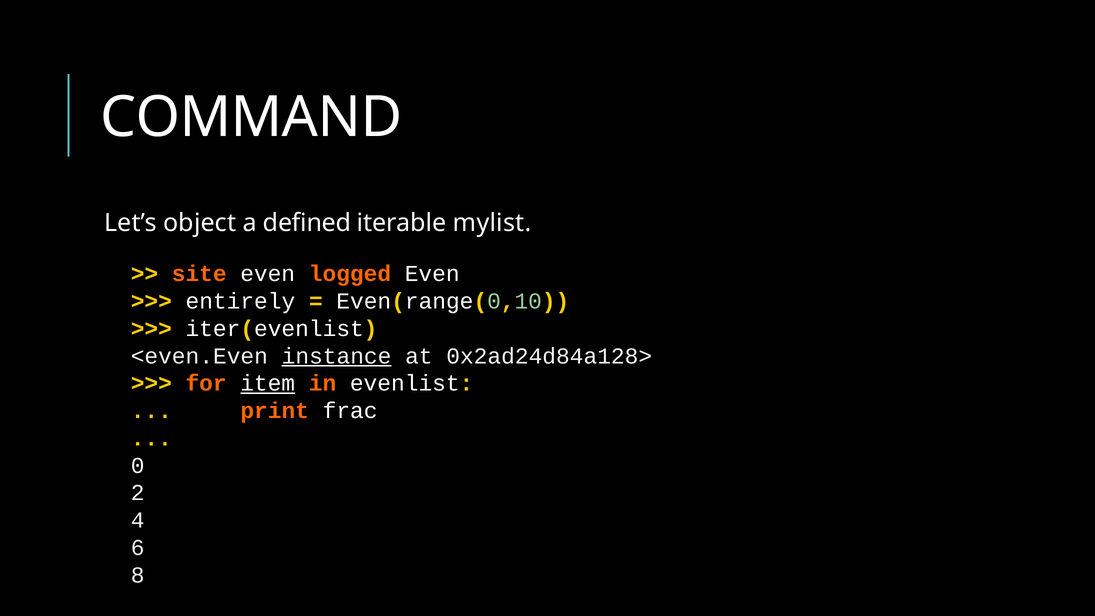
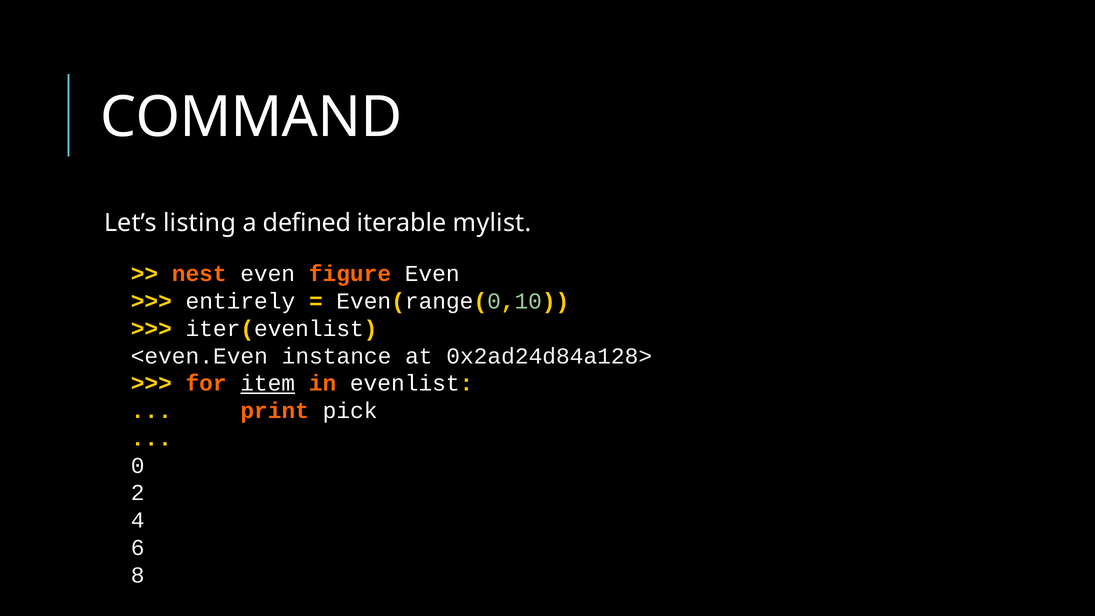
object: object -> listing
site: site -> nest
logged: logged -> figure
instance underline: present -> none
frac: frac -> pick
